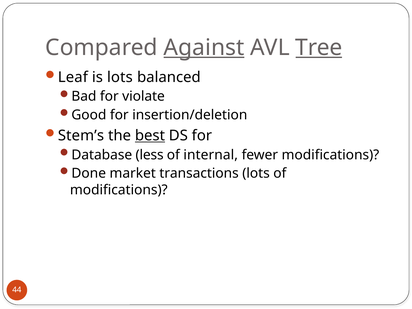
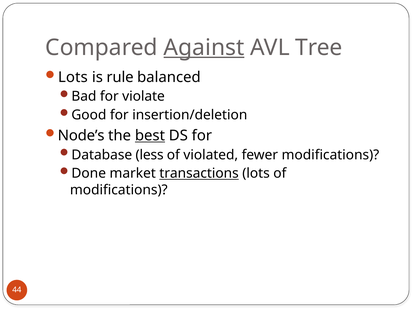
Tree underline: present -> none
Leaf at (73, 77): Leaf -> Lots
is lots: lots -> rule
Stem’s: Stem’s -> Node’s
internal: internal -> violated
transactions underline: none -> present
